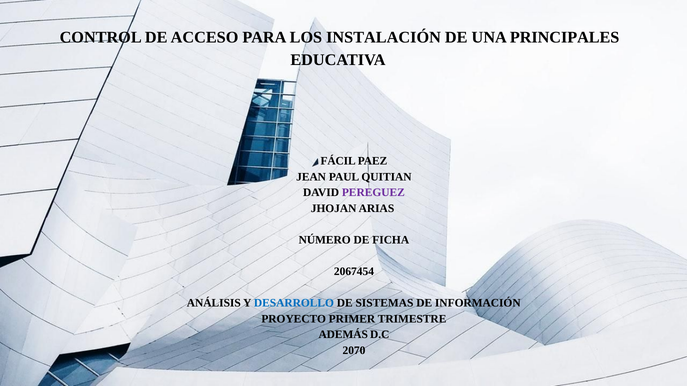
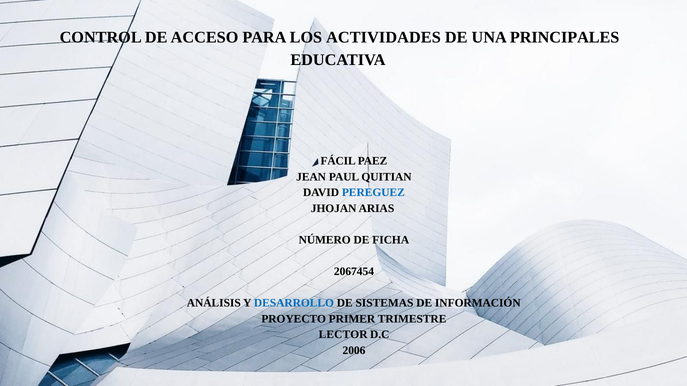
INSTALACIÓN: INSTALACIÓN -> ACTIVIDADES
PEREGUEZ colour: purple -> blue
ADEMÁS: ADEMÁS -> LECTOR
2070: 2070 -> 2006
